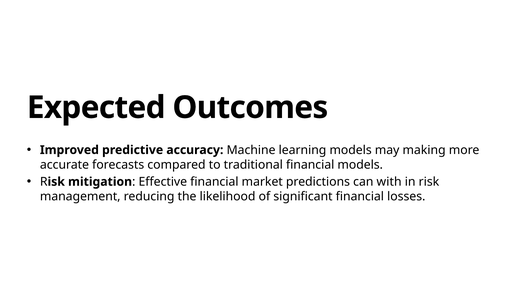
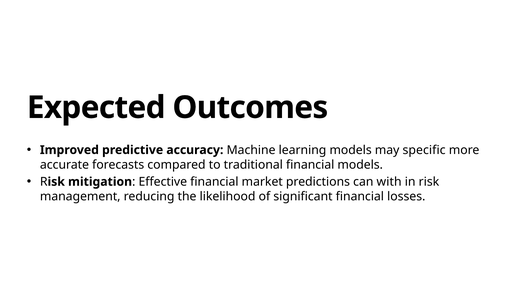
making: making -> specific
